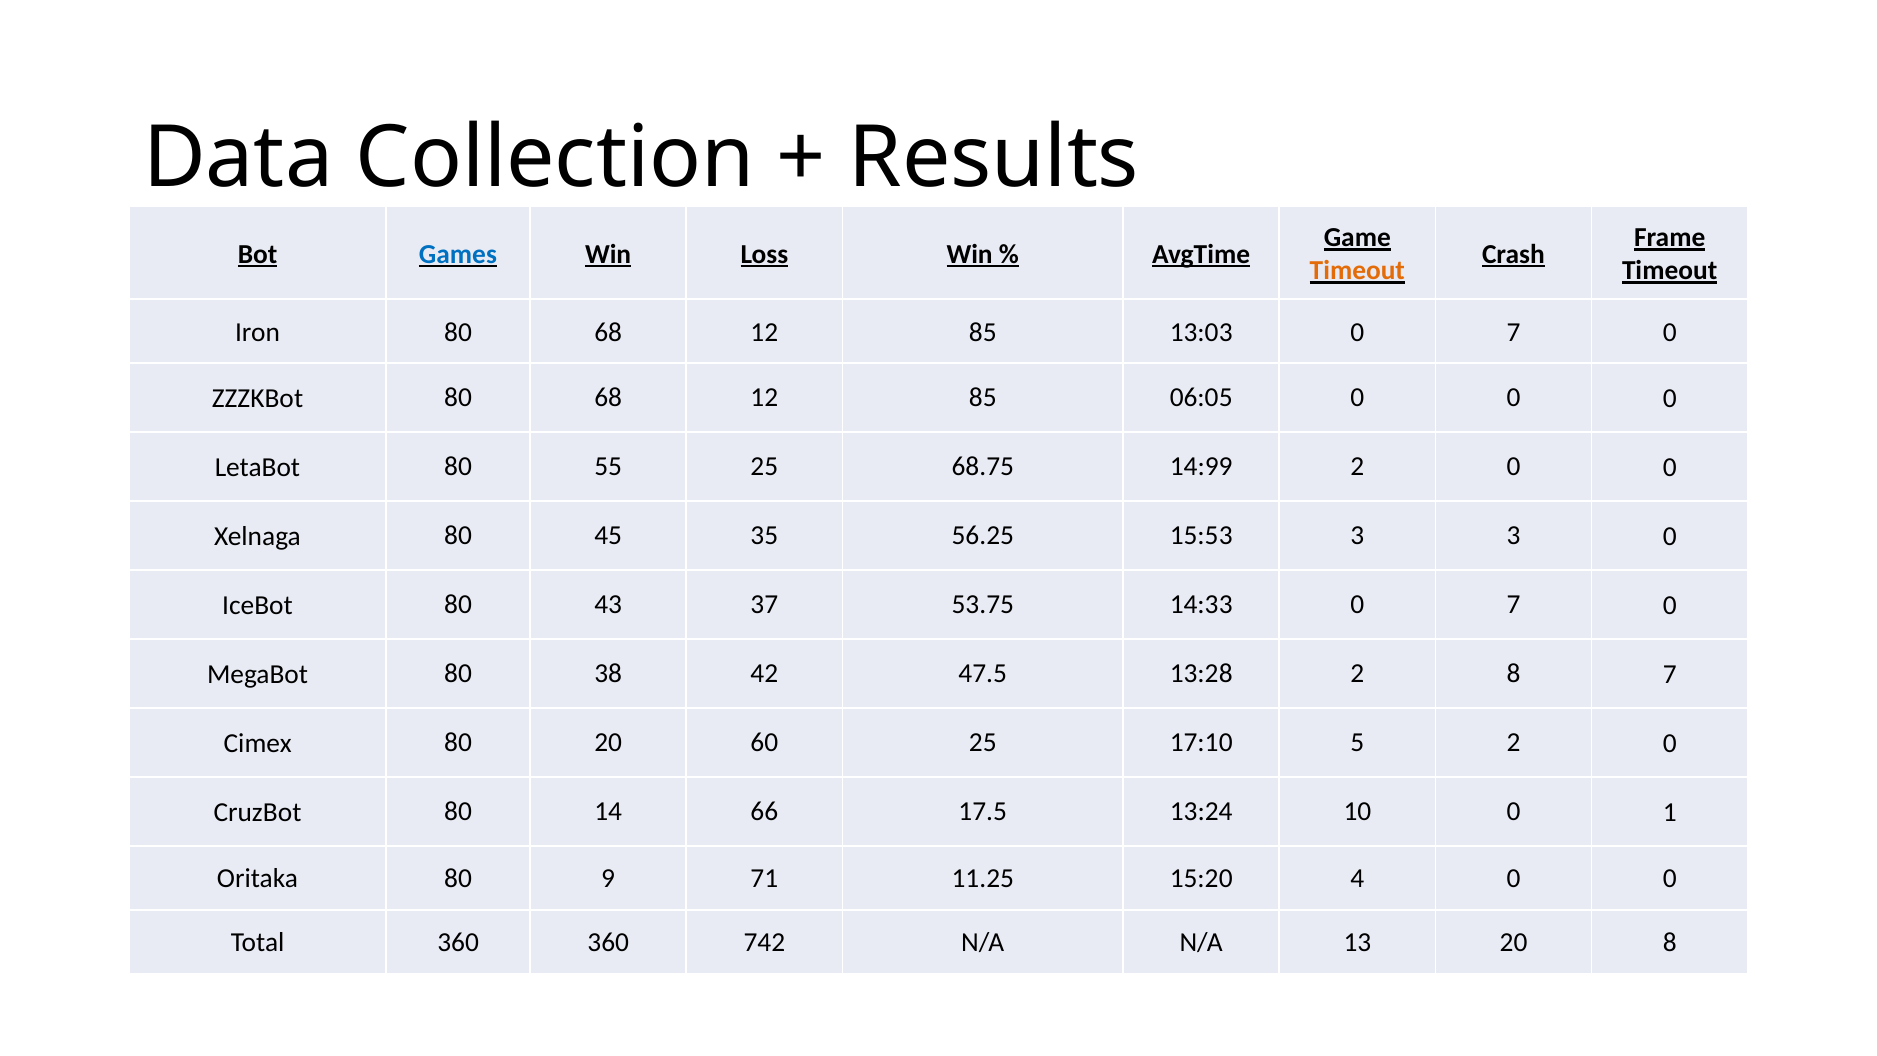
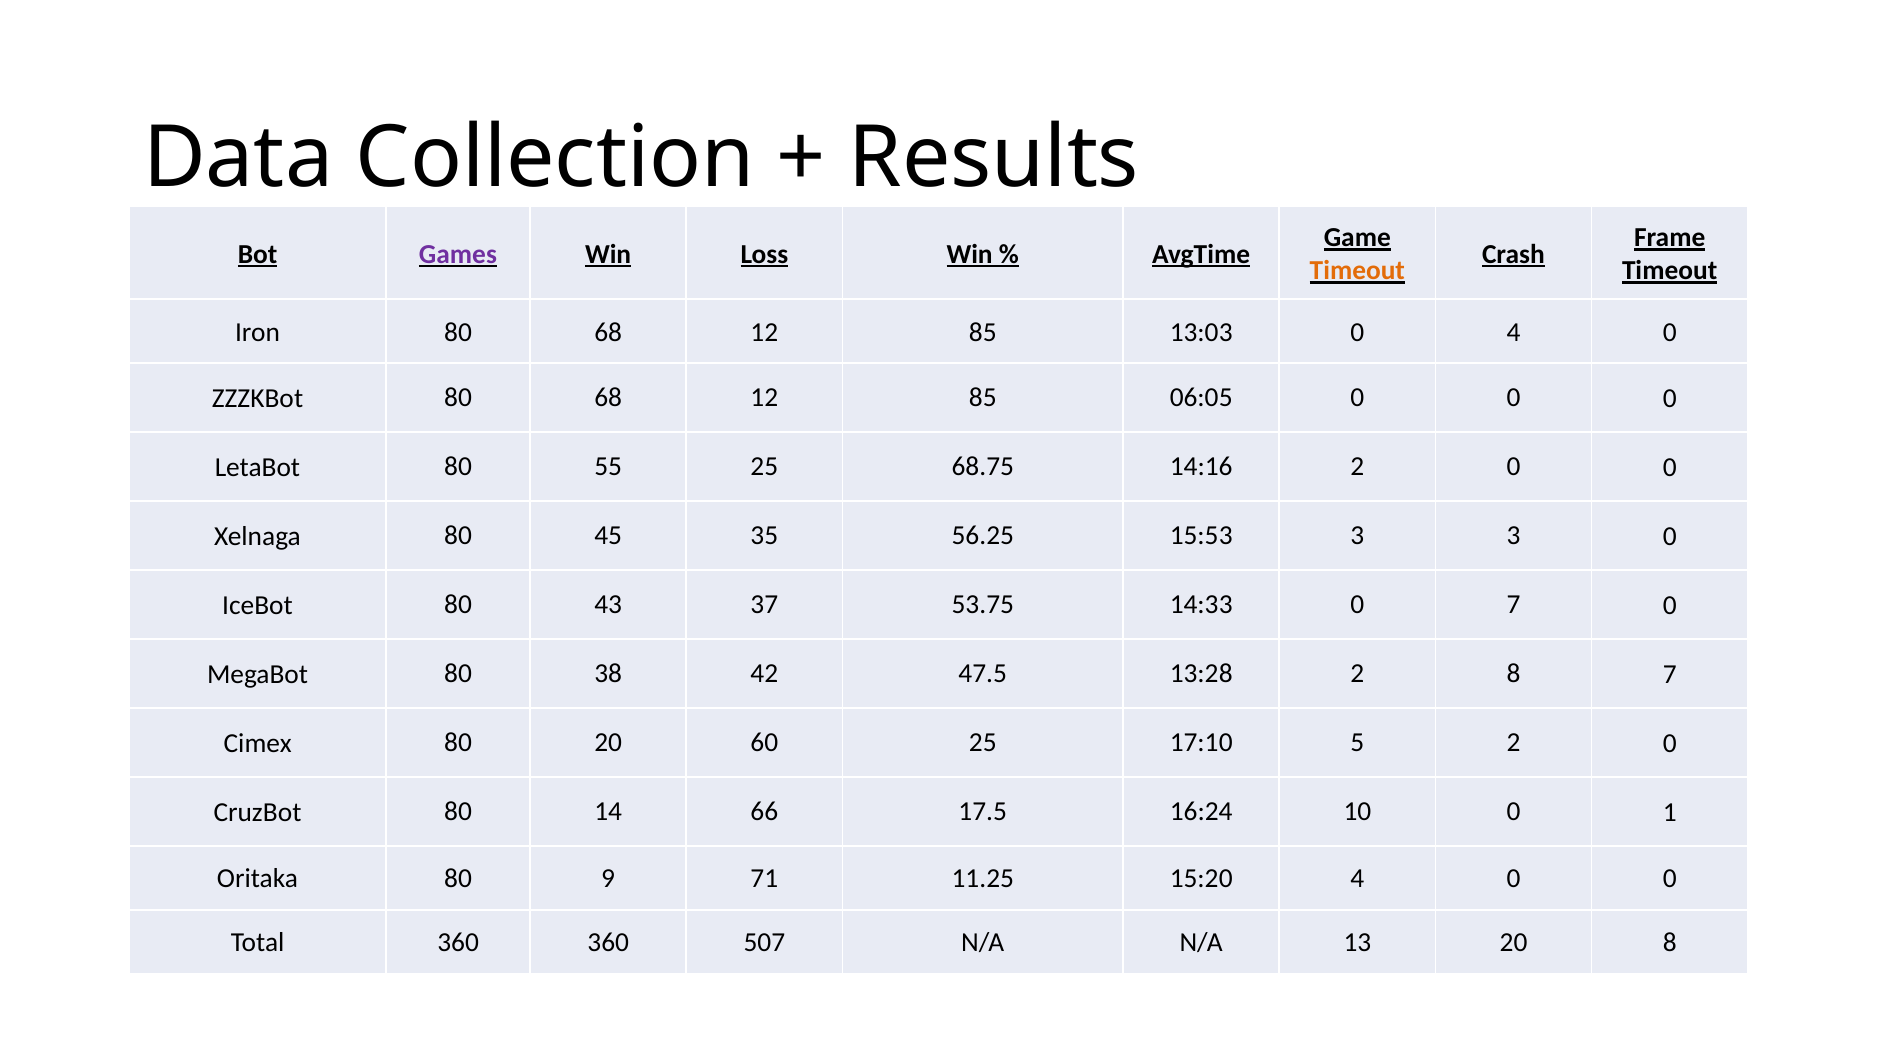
Games colour: blue -> purple
13:03 0 7: 7 -> 4
14:99: 14:99 -> 14:16
13:24: 13:24 -> 16:24
742: 742 -> 507
